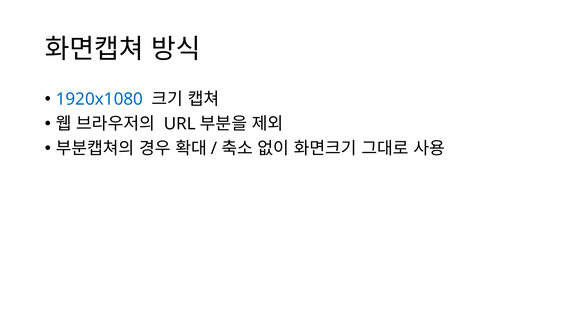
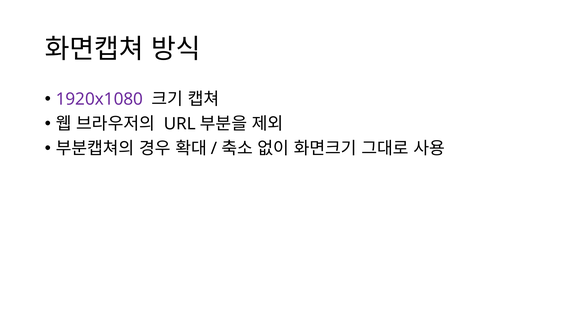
1920x1080 colour: blue -> purple
